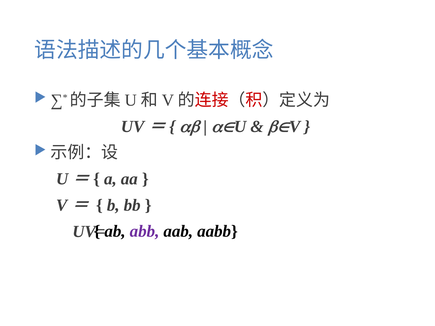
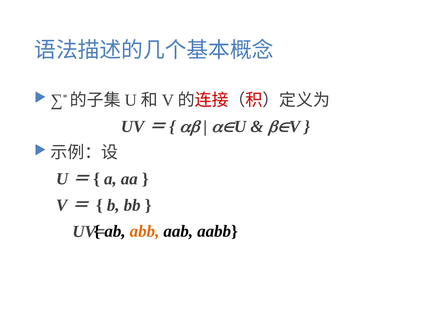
abb colour: purple -> orange
